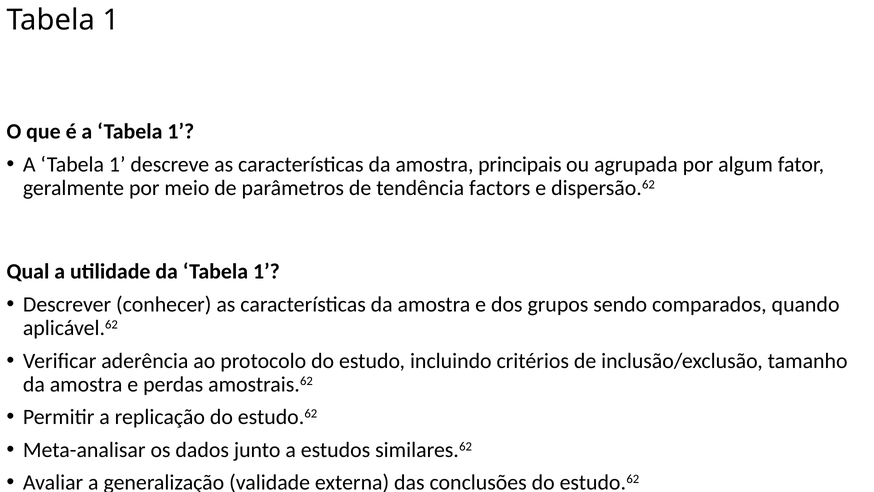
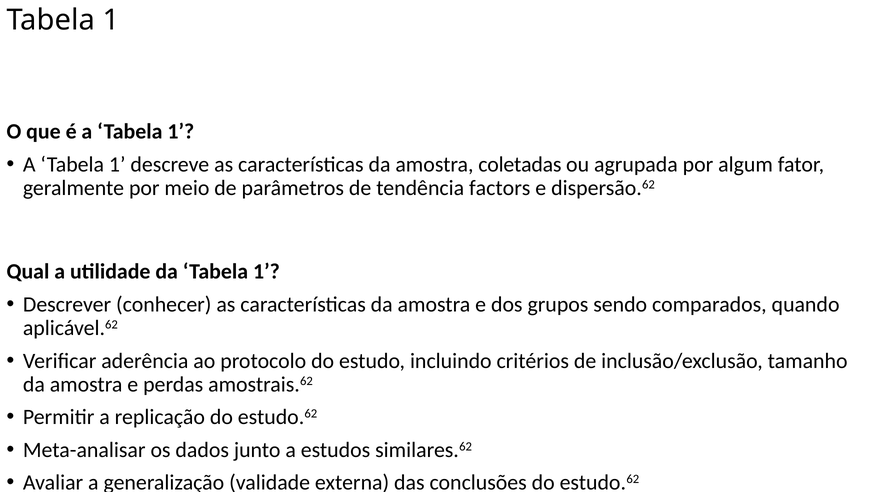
principais: principais -> coletadas
